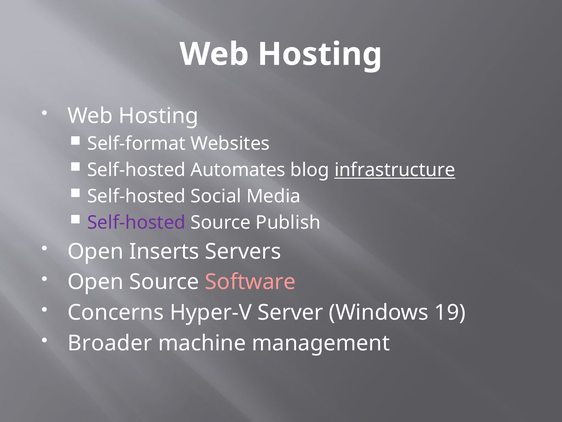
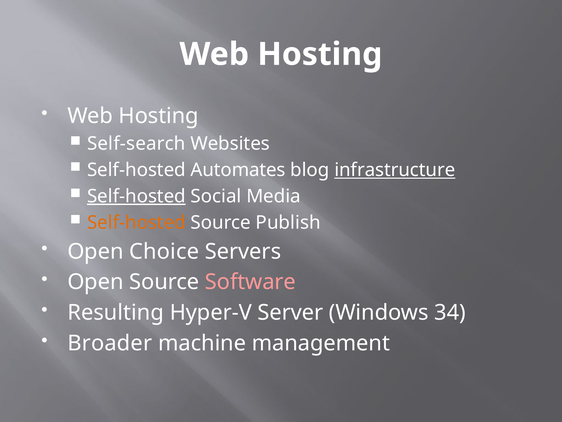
Self-format: Self-format -> Self-search
Self-hosted at (136, 196) underline: none -> present
Self-hosted at (136, 222) colour: purple -> orange
Inserts: Inserts -> Choice
Concerns: Concerns -> Resulting
19: 19 -> 34
